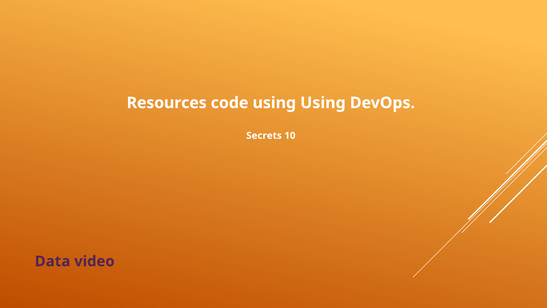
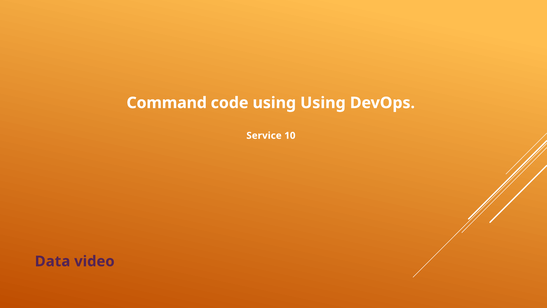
Resources: Resources -> Command
Secrets: Secrets -> Service
